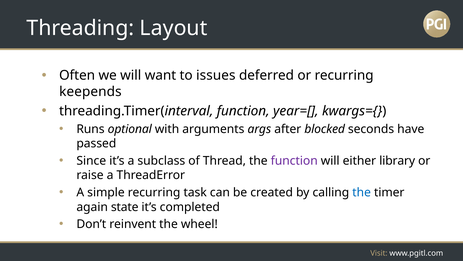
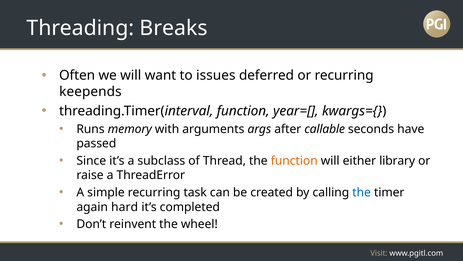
Layout: Layout -> Breaks
optional: optional -> memory
blocked: blocked -> callable
function at (294, 160) colour: purple -> orange
state: state -> hard
